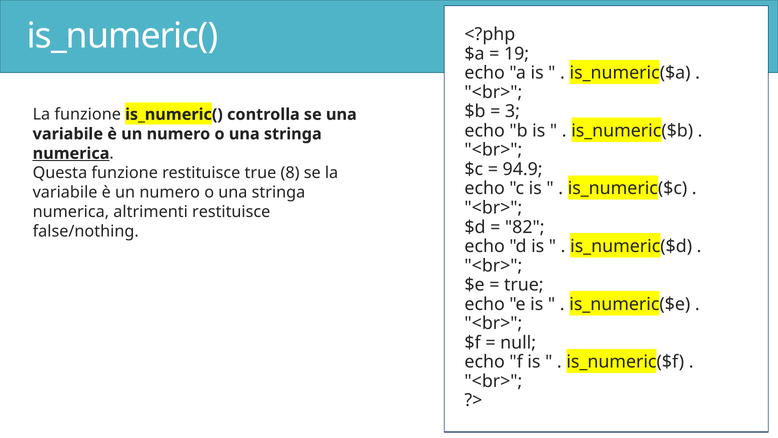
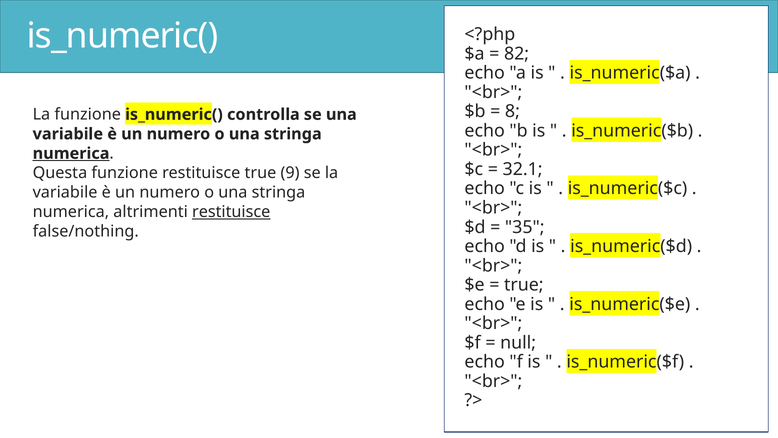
19: 19 -> 82
3: 3 -> 8
94.9: 94.9 -> 32.1
8: 8 -> 9
restituisce at (231, 212) underline: none -> present
82: 82 -> 35
